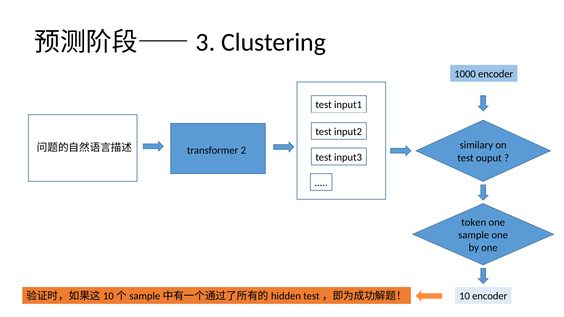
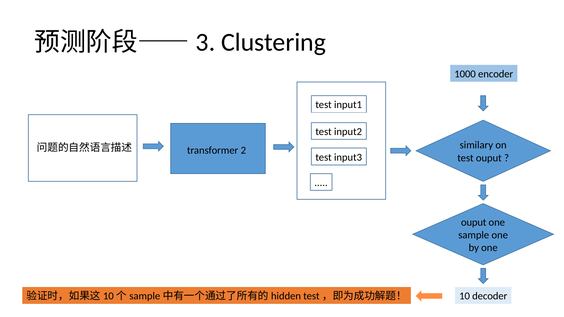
token at (474, 222): token -> ouput
10 encoder: encoder -> decoder
